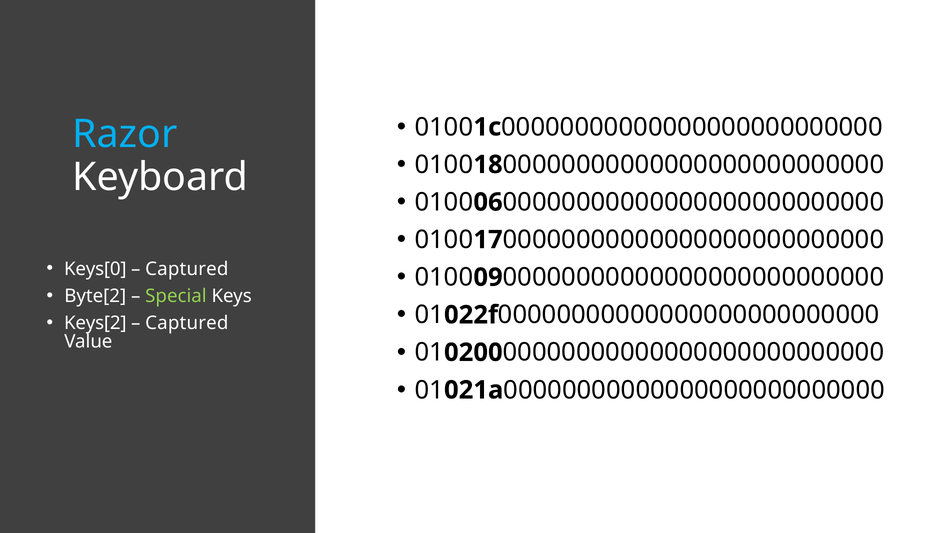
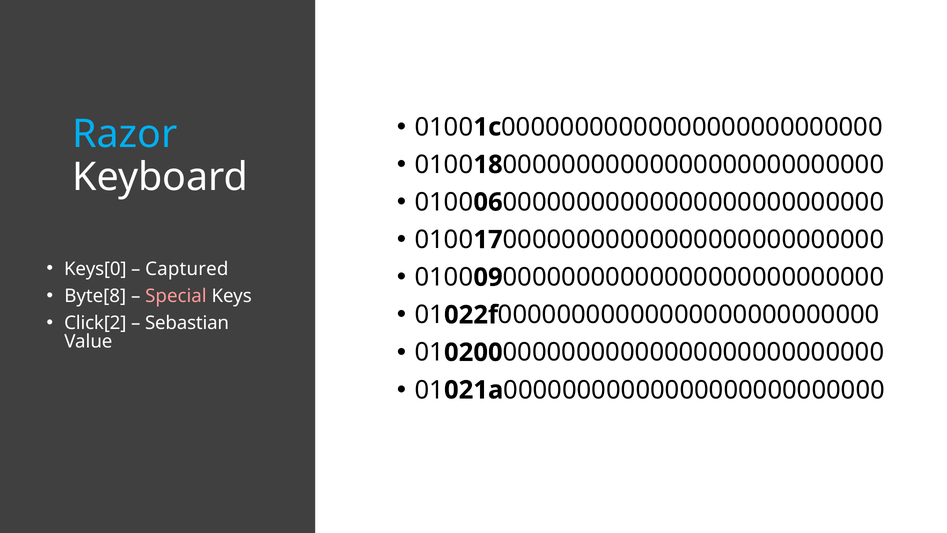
Byte[2: Byte[2 -> Byte[8
Special colour: light green -> pink
Keys[2: Keys[2 -> Click[2
Captured at (187, 323): Captured -> Sebastian
